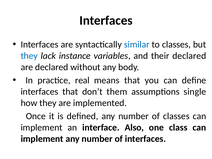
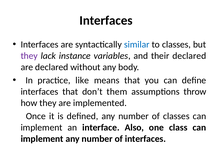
they at (29, 56) colour: blue -> purple
real: real -> like
single: single -> throw
